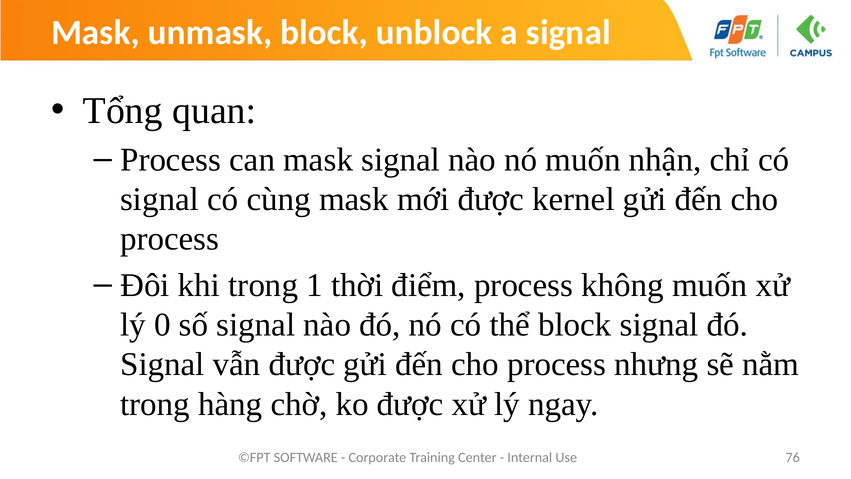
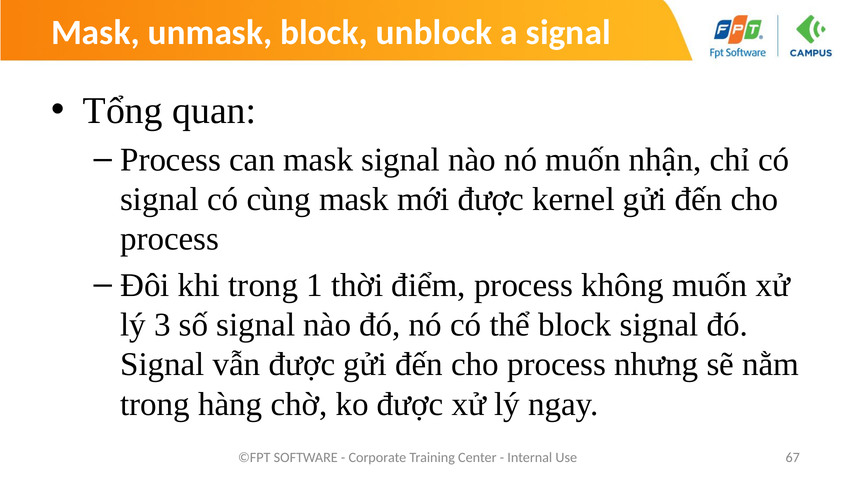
0: 0 -> 3
76: 76 -> 67
